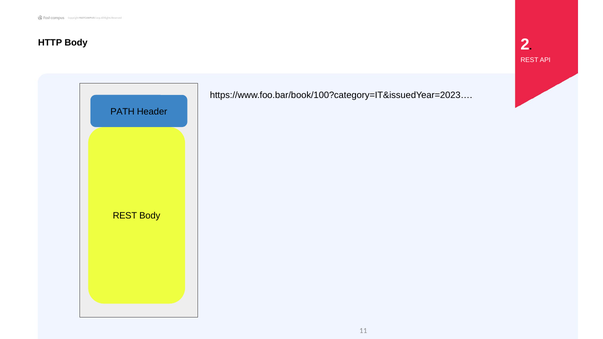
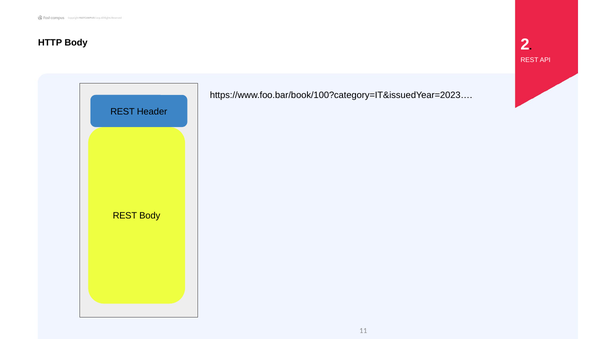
PATH at (123, 112): PATH -> REST
